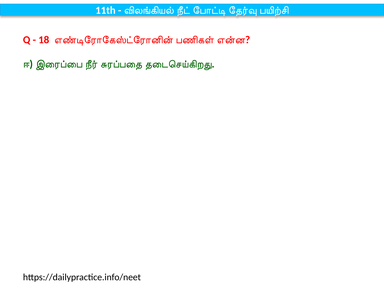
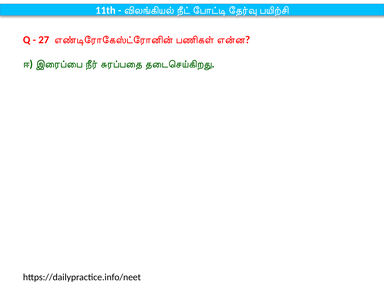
18: 18 -> 27
